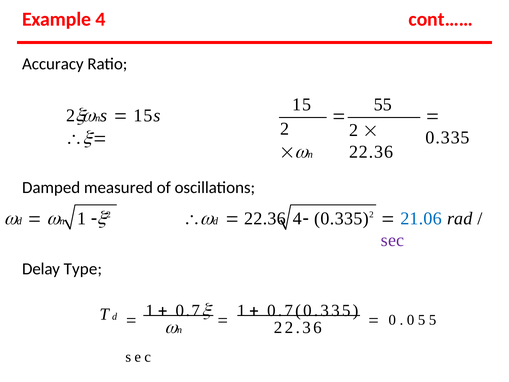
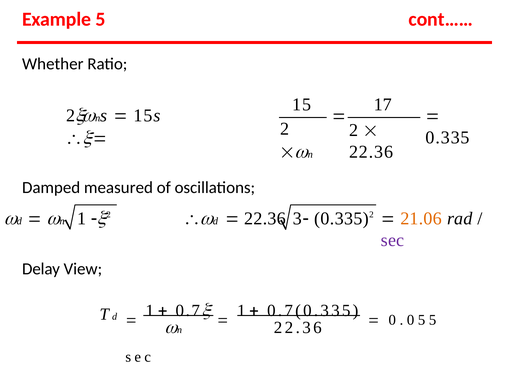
Example 4: 4 -> 5
Accuracy: Accuracy -> Whether
55: 55 -> 17
21.06 colour: blue -> orange
22.36 4: 4 -> 3
Type: Type -> View
